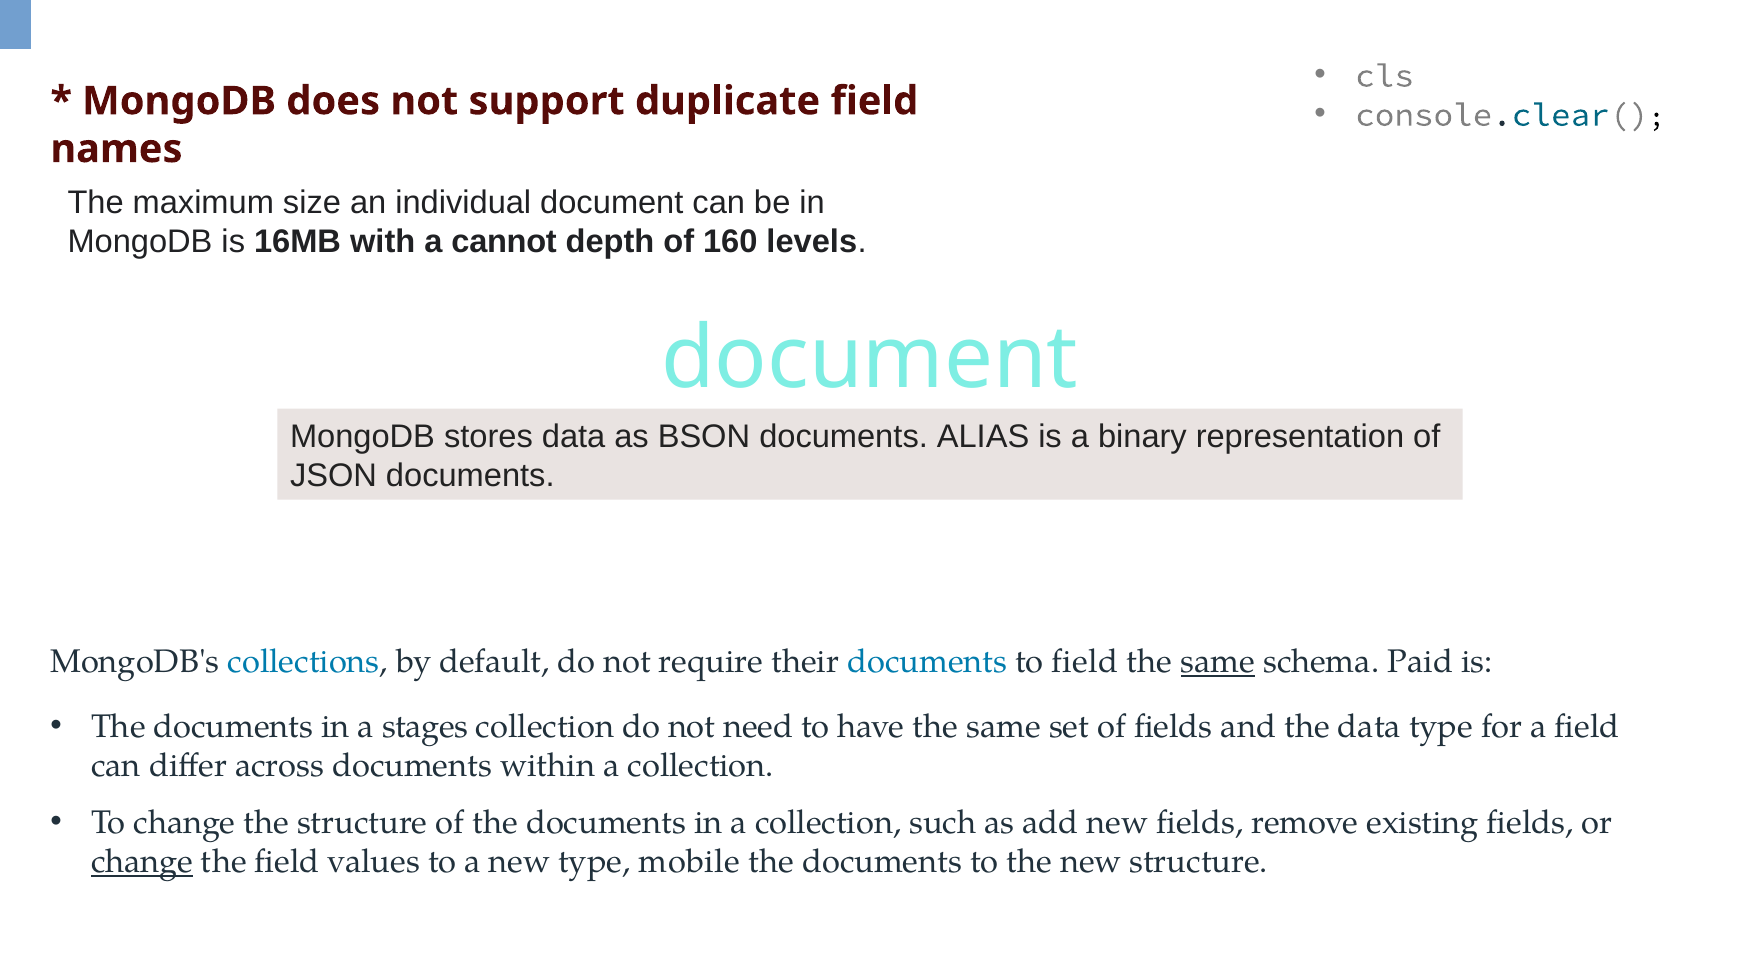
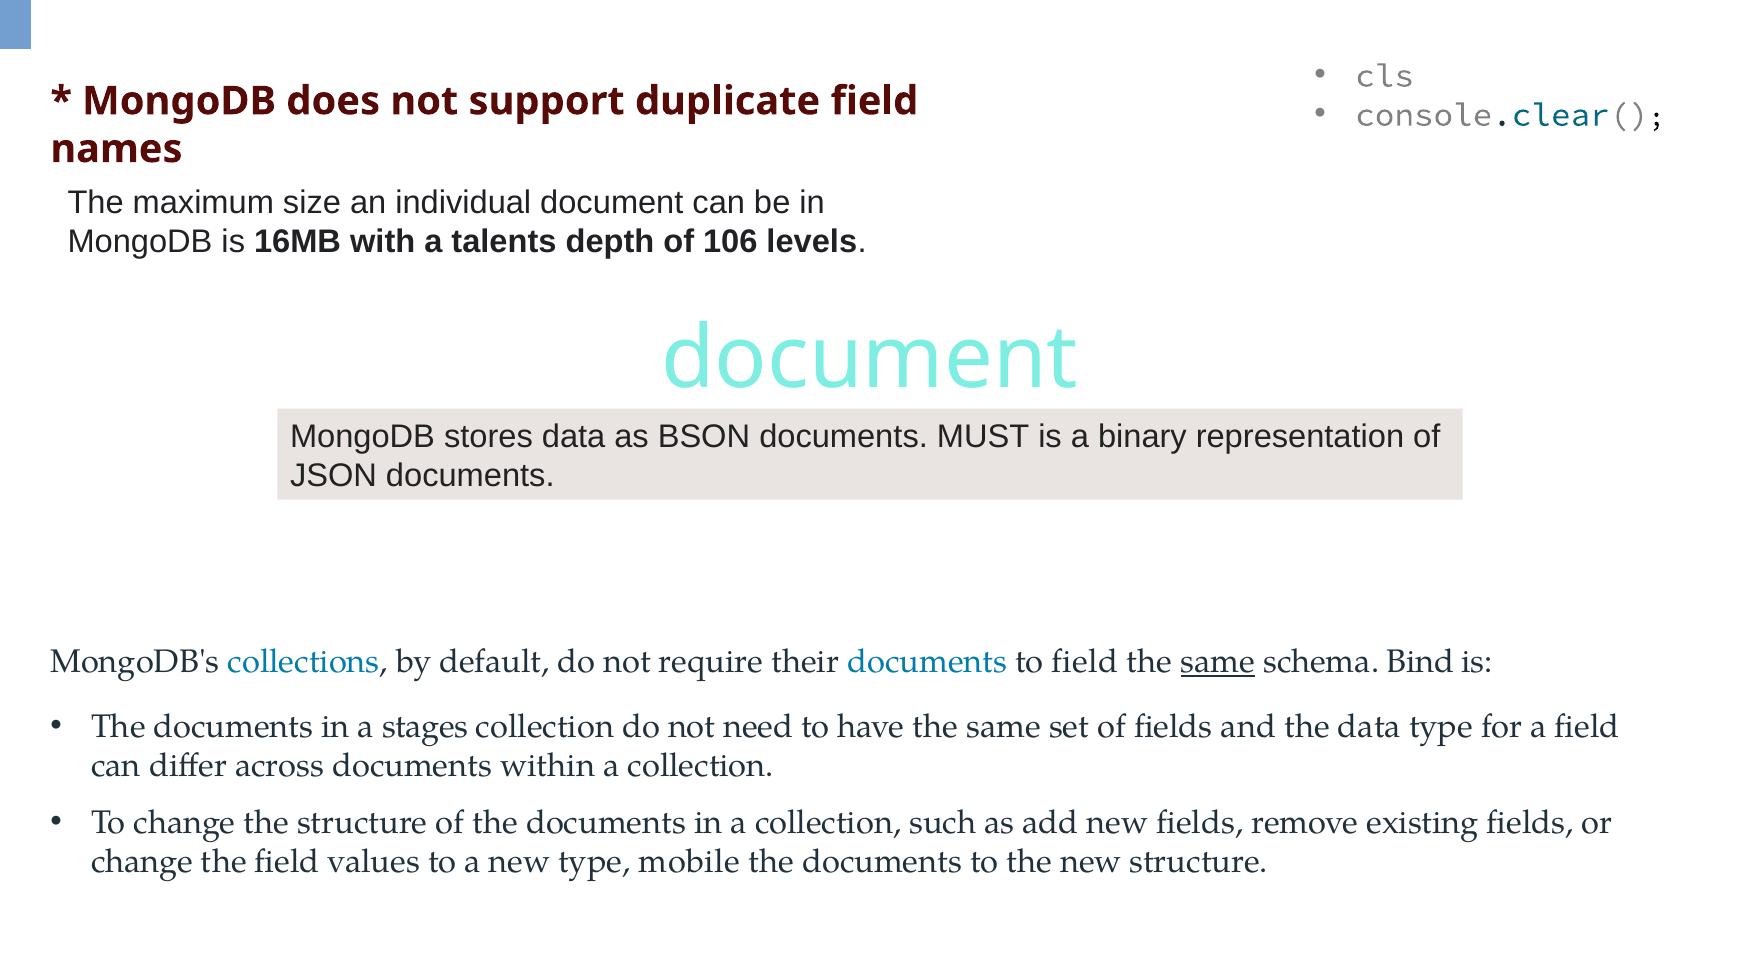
cannot: cannot -> talents
160: 160 -> 106
ALIAS: ALIAS -> MUST
Paid: Paid -> Bind
change at (142, 862) underline: present -> none
